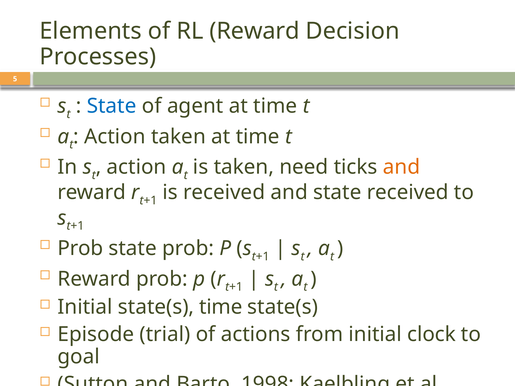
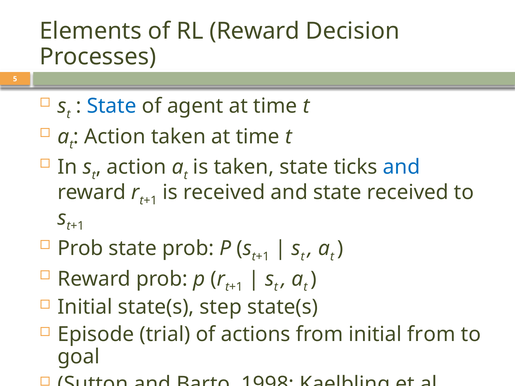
taken need: need -> state
and at (402, 167) colour: orange -> blue
state(s time: time -> step
initial clock: clock -> from
